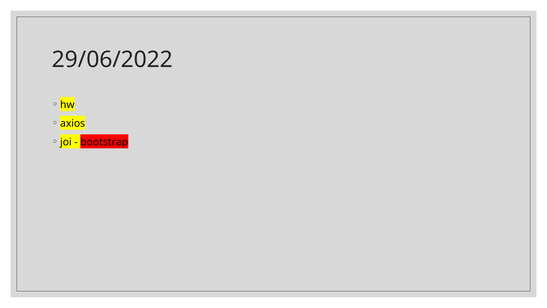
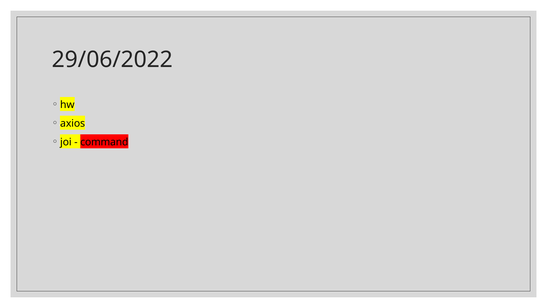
bootstrap: bootstrap -> command
